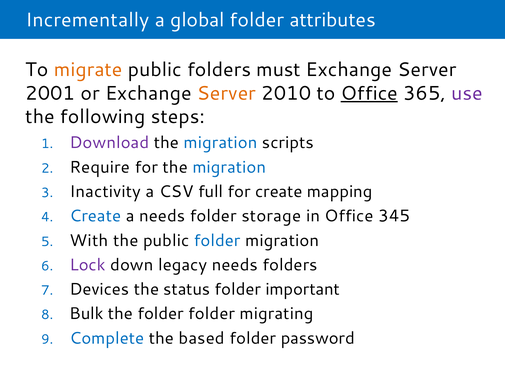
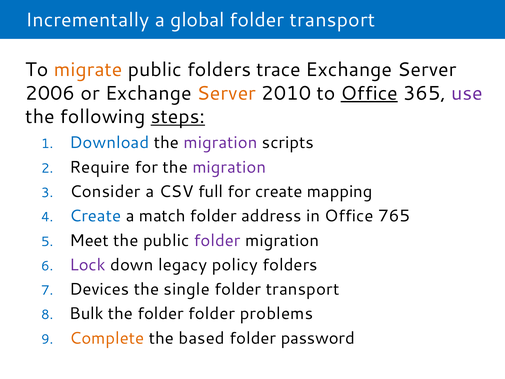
attributes at (333, 20): attributes -> transport
must: must -> trace
2001: 2001 -> 2006
steps underline: none -> present
Download colour: purple -> blue
migration at (221, 143) colour: blue -> purple
migration at (229, 167) colour: blue -> purple
Inactivity: Inactivity -> Consider
a needs: needs -> match
storage: storage -> address
345: 345 -> 765
With: With -> Meet
folder at (217, 240) colour: blue -> purple
legacy needs: needs -> policy
status: status -> single
important at (303, 289): important -> transport
migrating: migrating -> problems
Complete colour: blue -> orange
